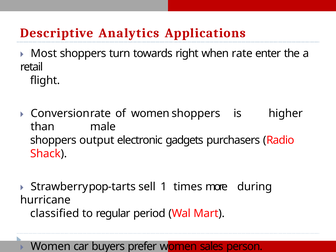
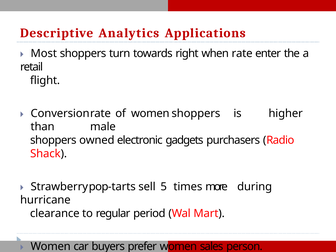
output: output -> owned
1: 1 -> 5
classified: classified -> clearance
